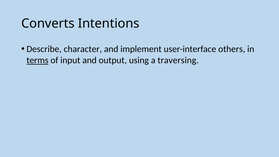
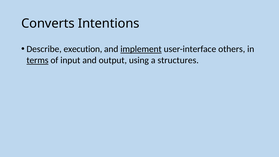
character: character -> execution
implement underline: none -> present
traversing: traversing -> structures
